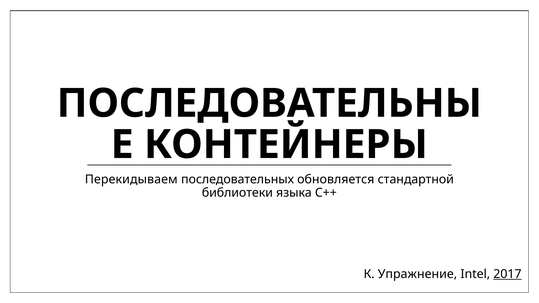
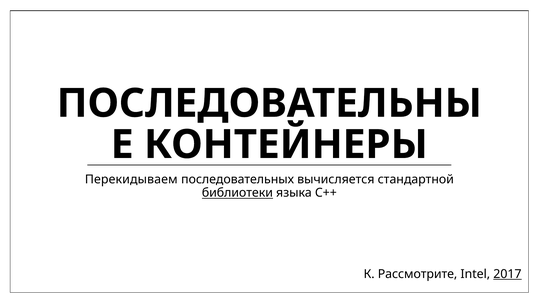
обновляется: обновляется -> вычисляется
библиотеки underline: none -> present
Упражнение: Упражнение -> Рассмотрите
